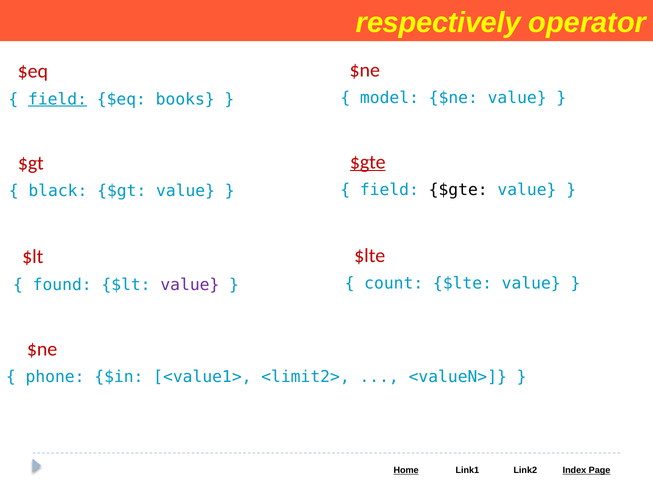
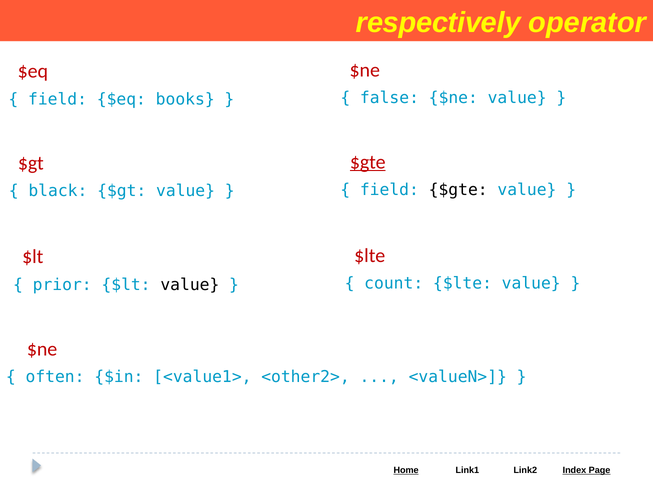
model: model -> false
field at (58, 99) underline: present -> none
found: found -> prior
value at (190, 285) colour: purple -> black
phone: phone -> often
<limit2>: <limit2> -> <other2>
